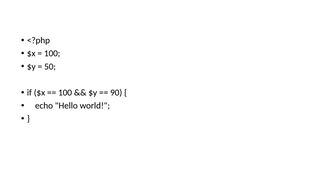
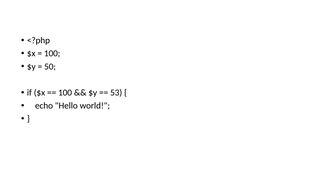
90: 90 -> 53
